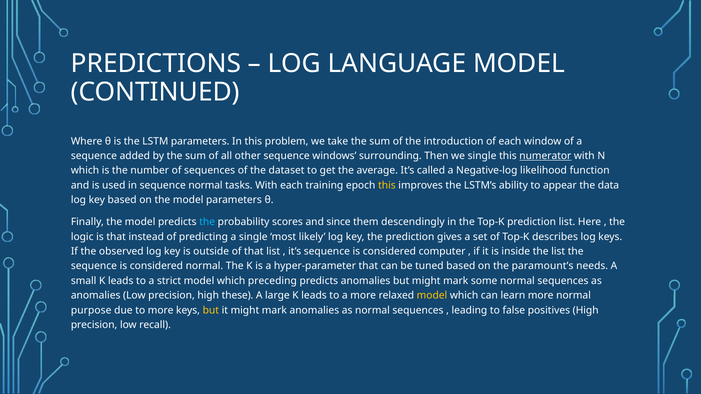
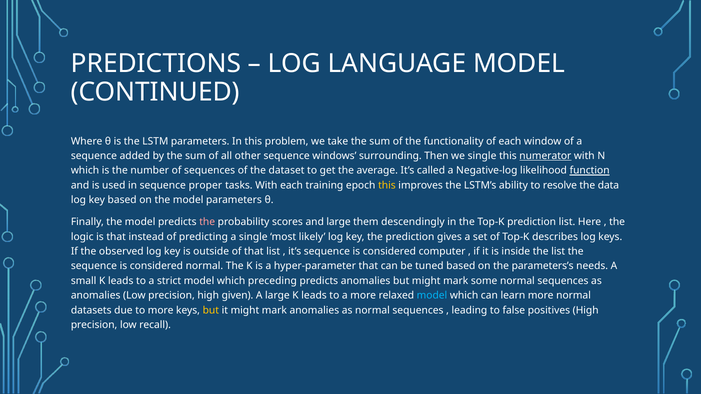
introduction: introduction -> functionality
function underline: none -> present
sequence normal: normal -> proper
appear: appear -> resolve
the at (207, 222) colour: light blue -> pink
and since: since -> large
paramount’s: paramount’s -> parameters’s
these: these -> given
model at (432, 296) colour: yellow -> light blue
purpose: purpose -> datasets
